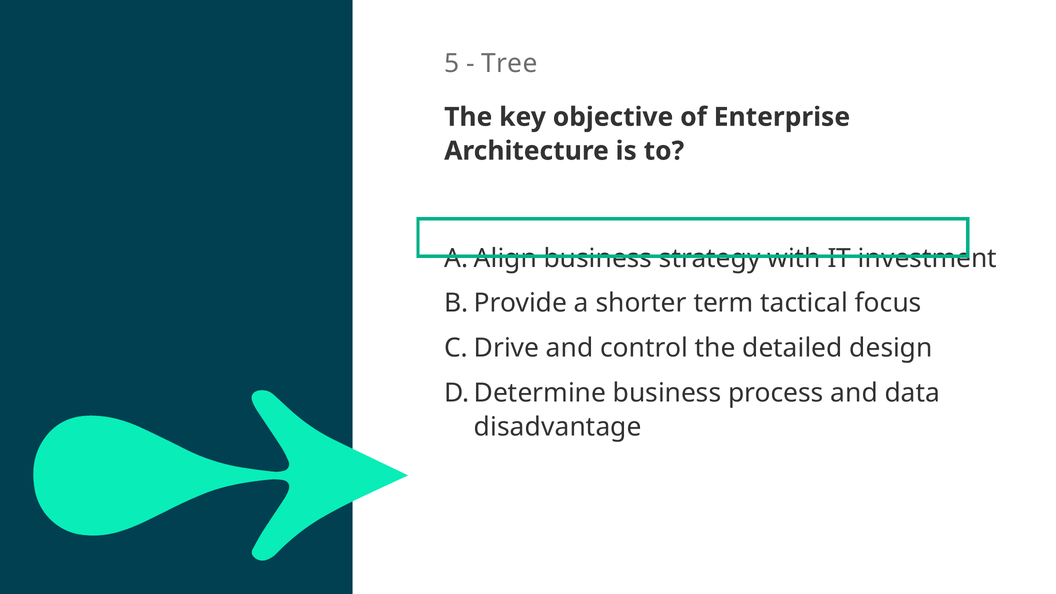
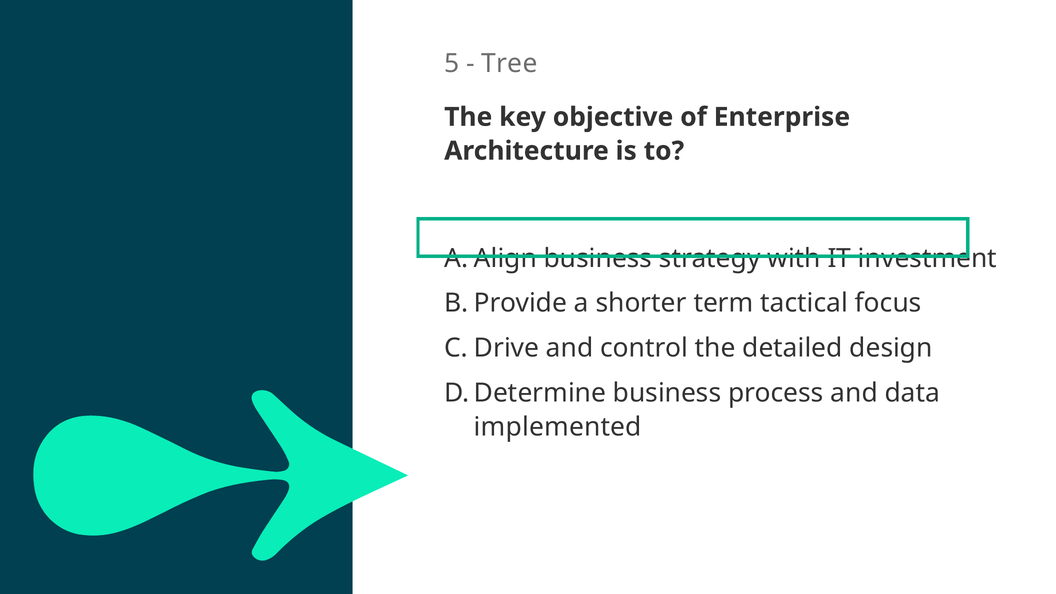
disadvantage: disadvantage -> implemented
